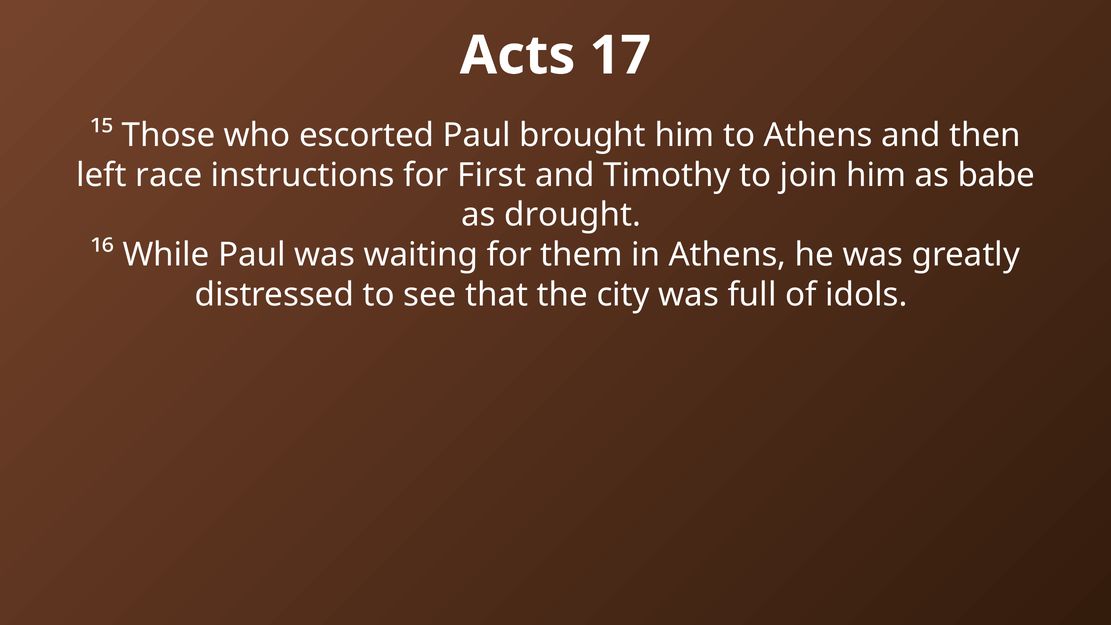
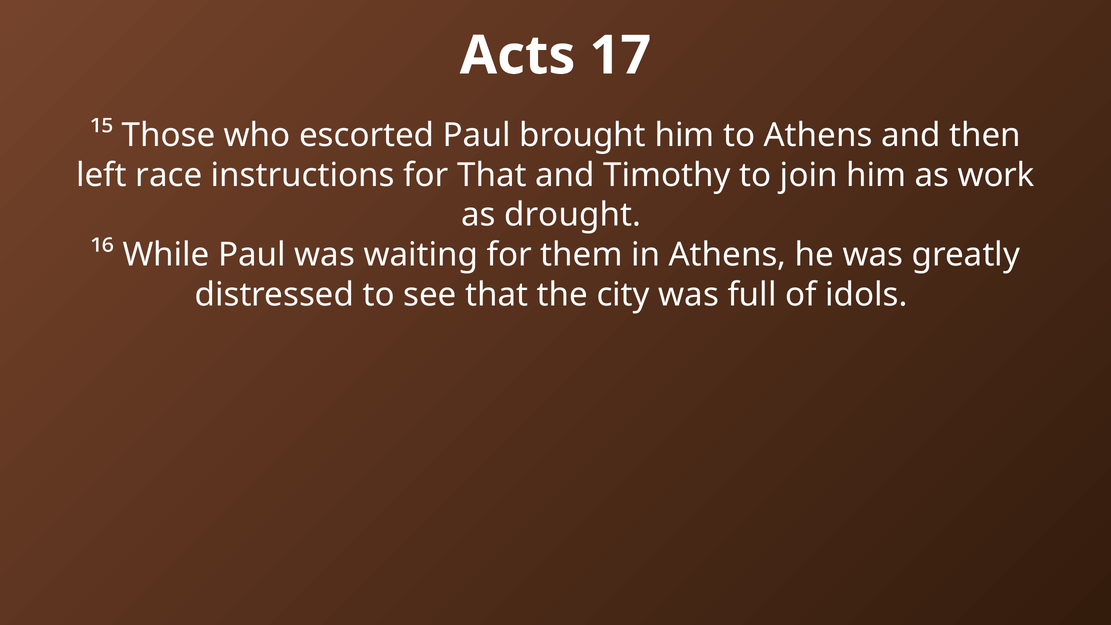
for First: First -> That
babe: babe -> work
